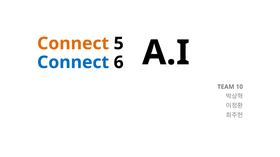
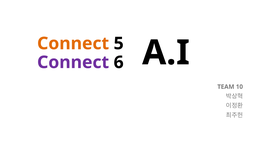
Connect at (73, 63) colour: blue -> purple
